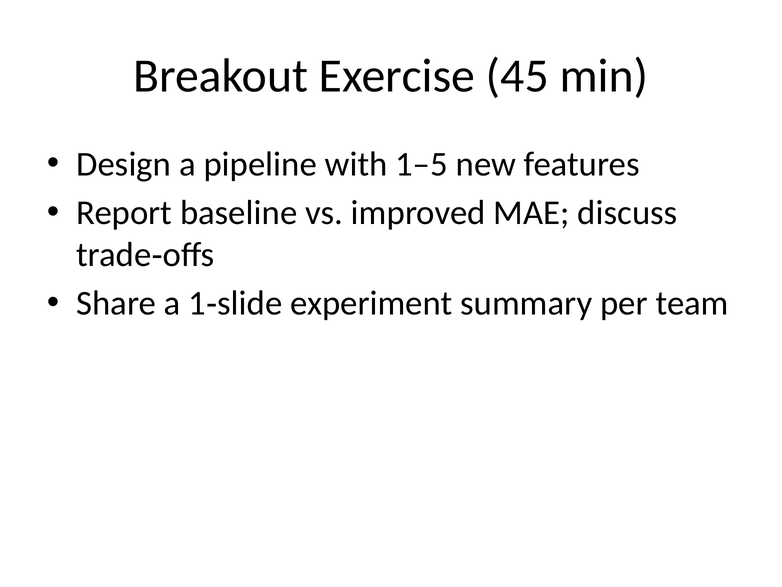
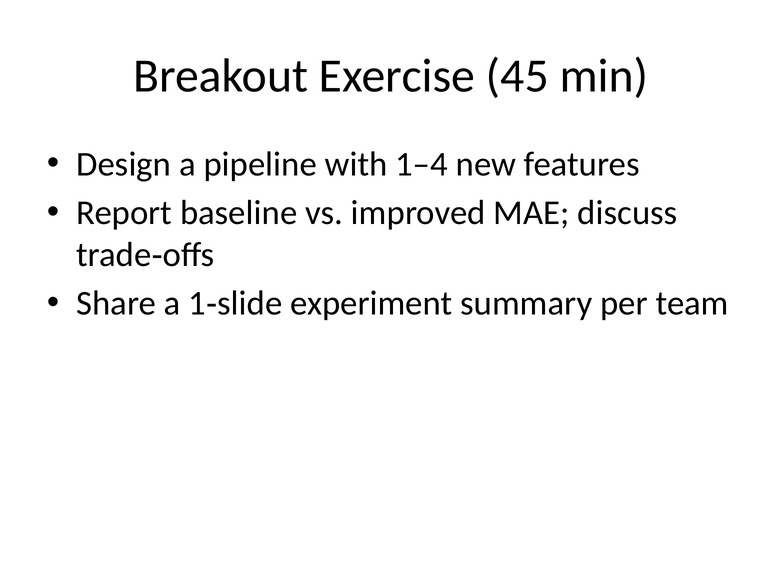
1–5: 1–5 -> 1–4
